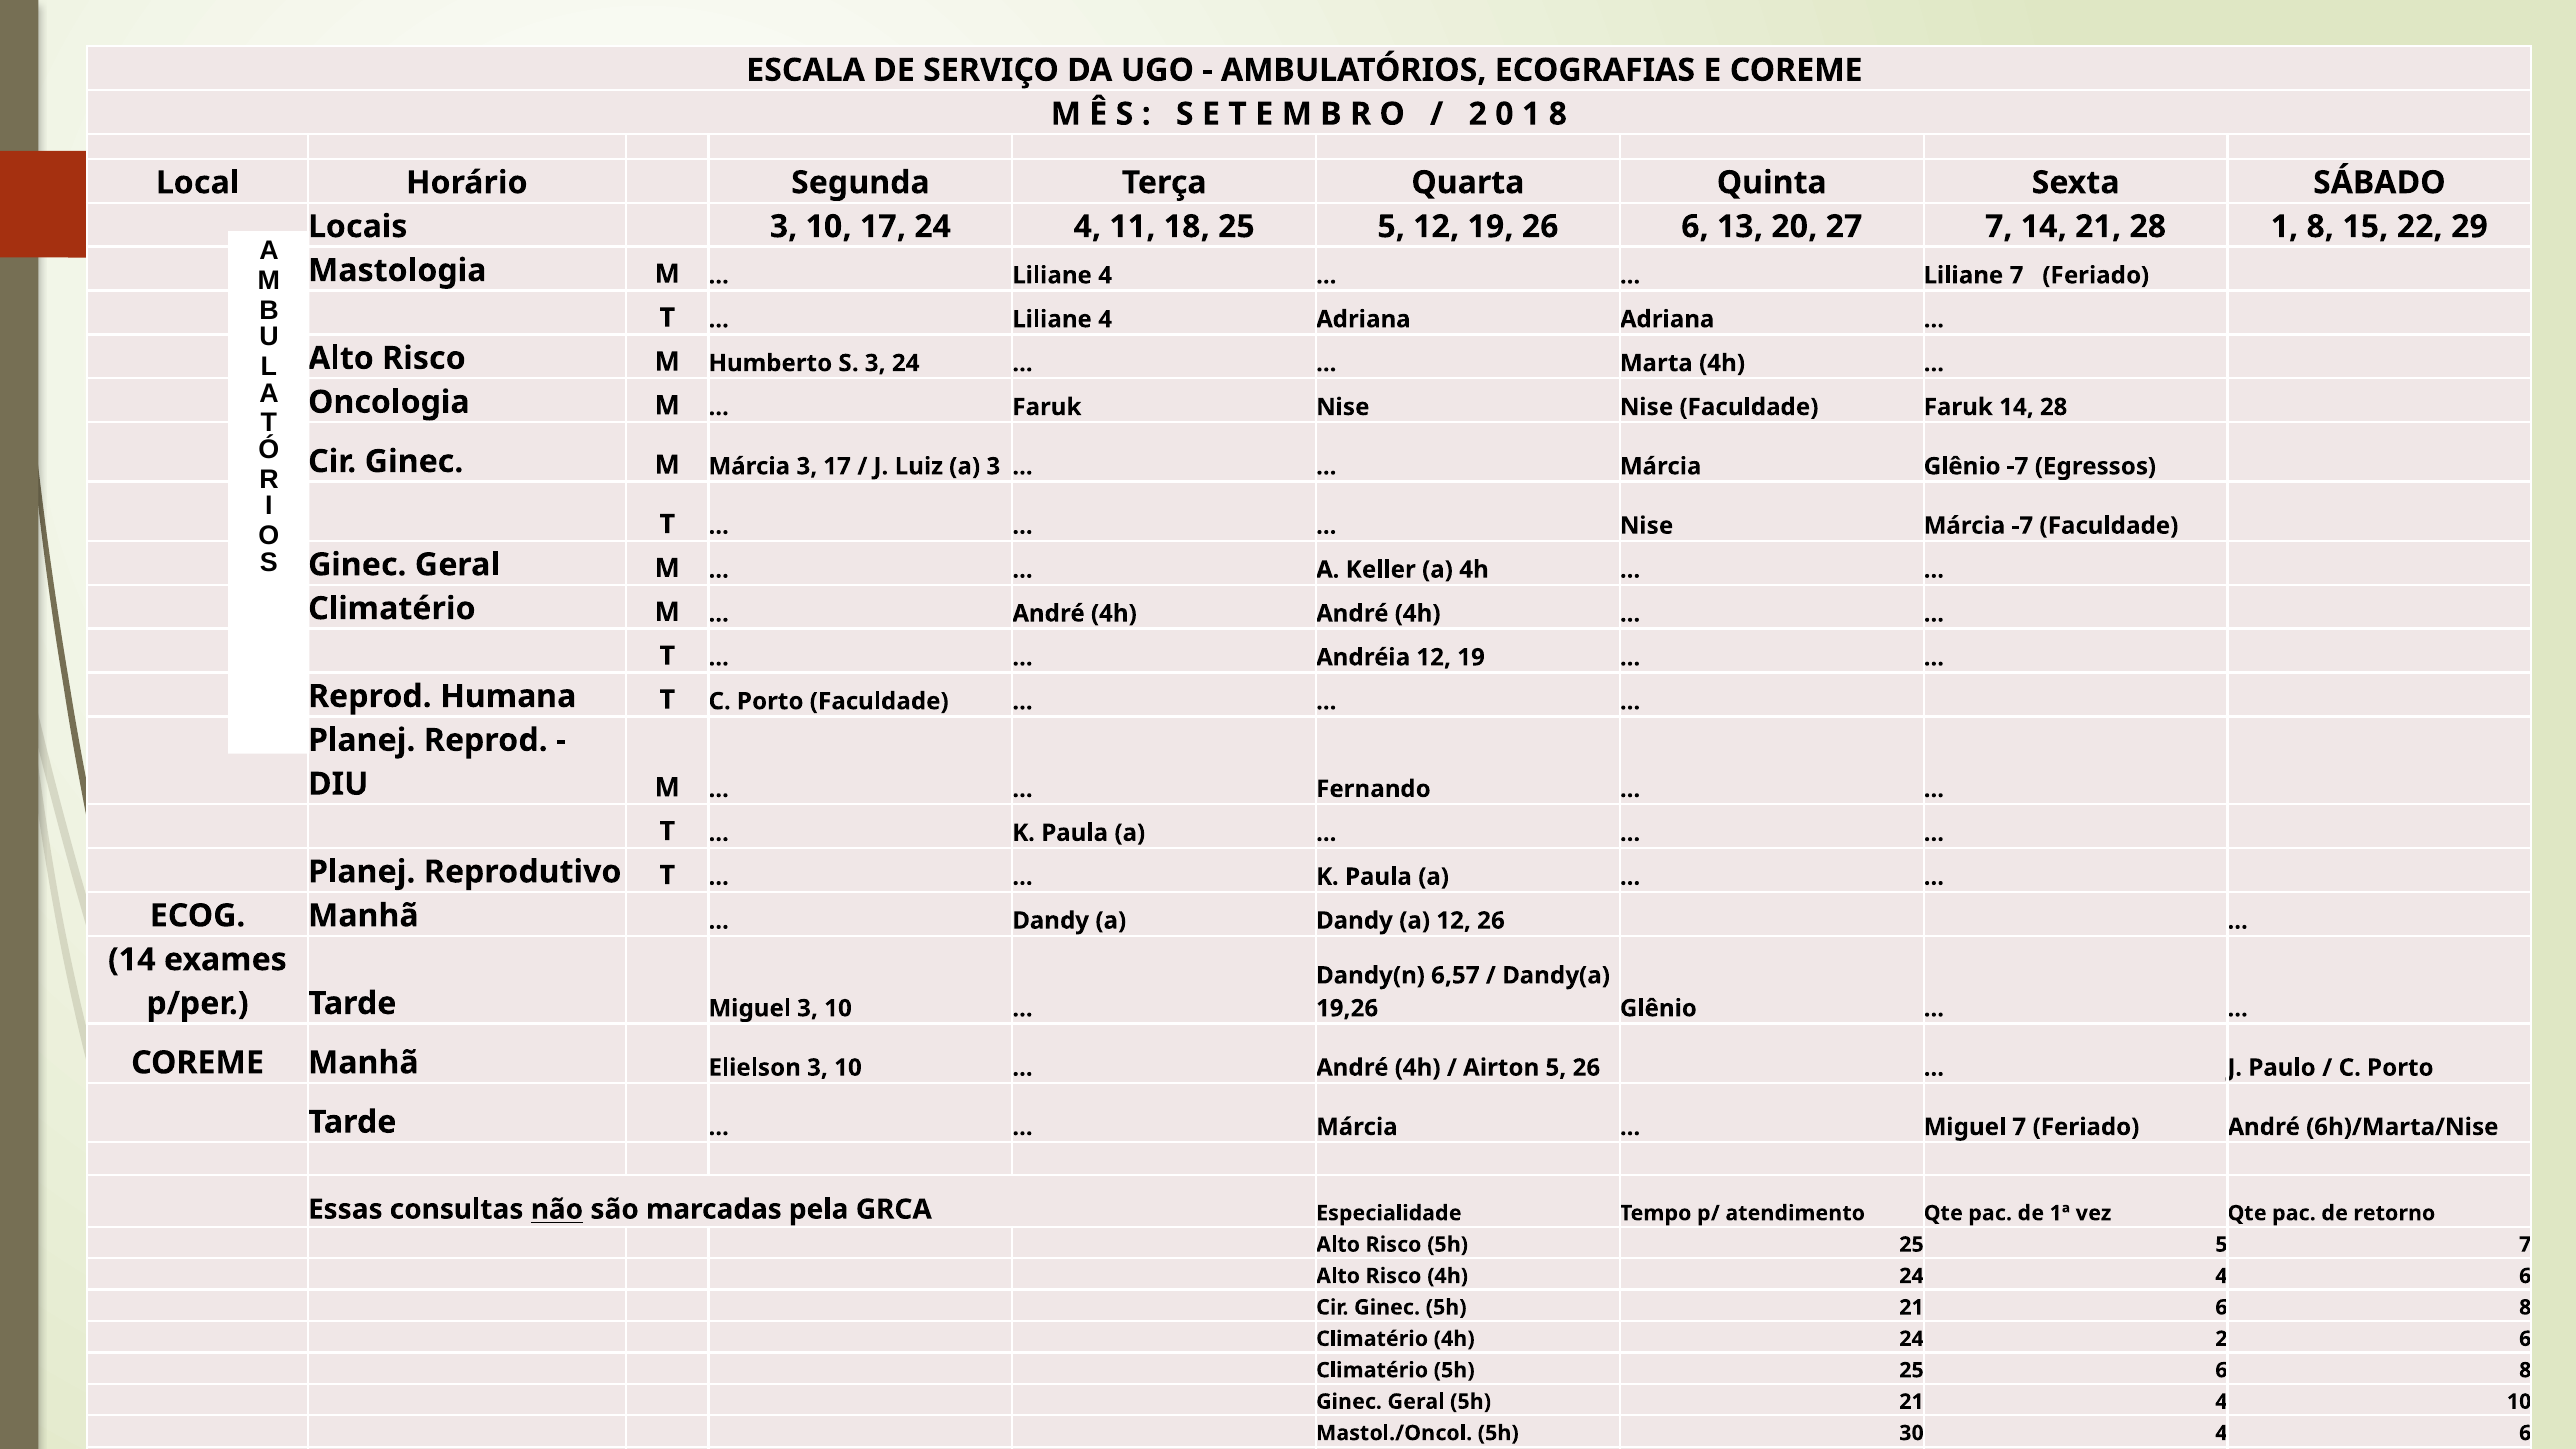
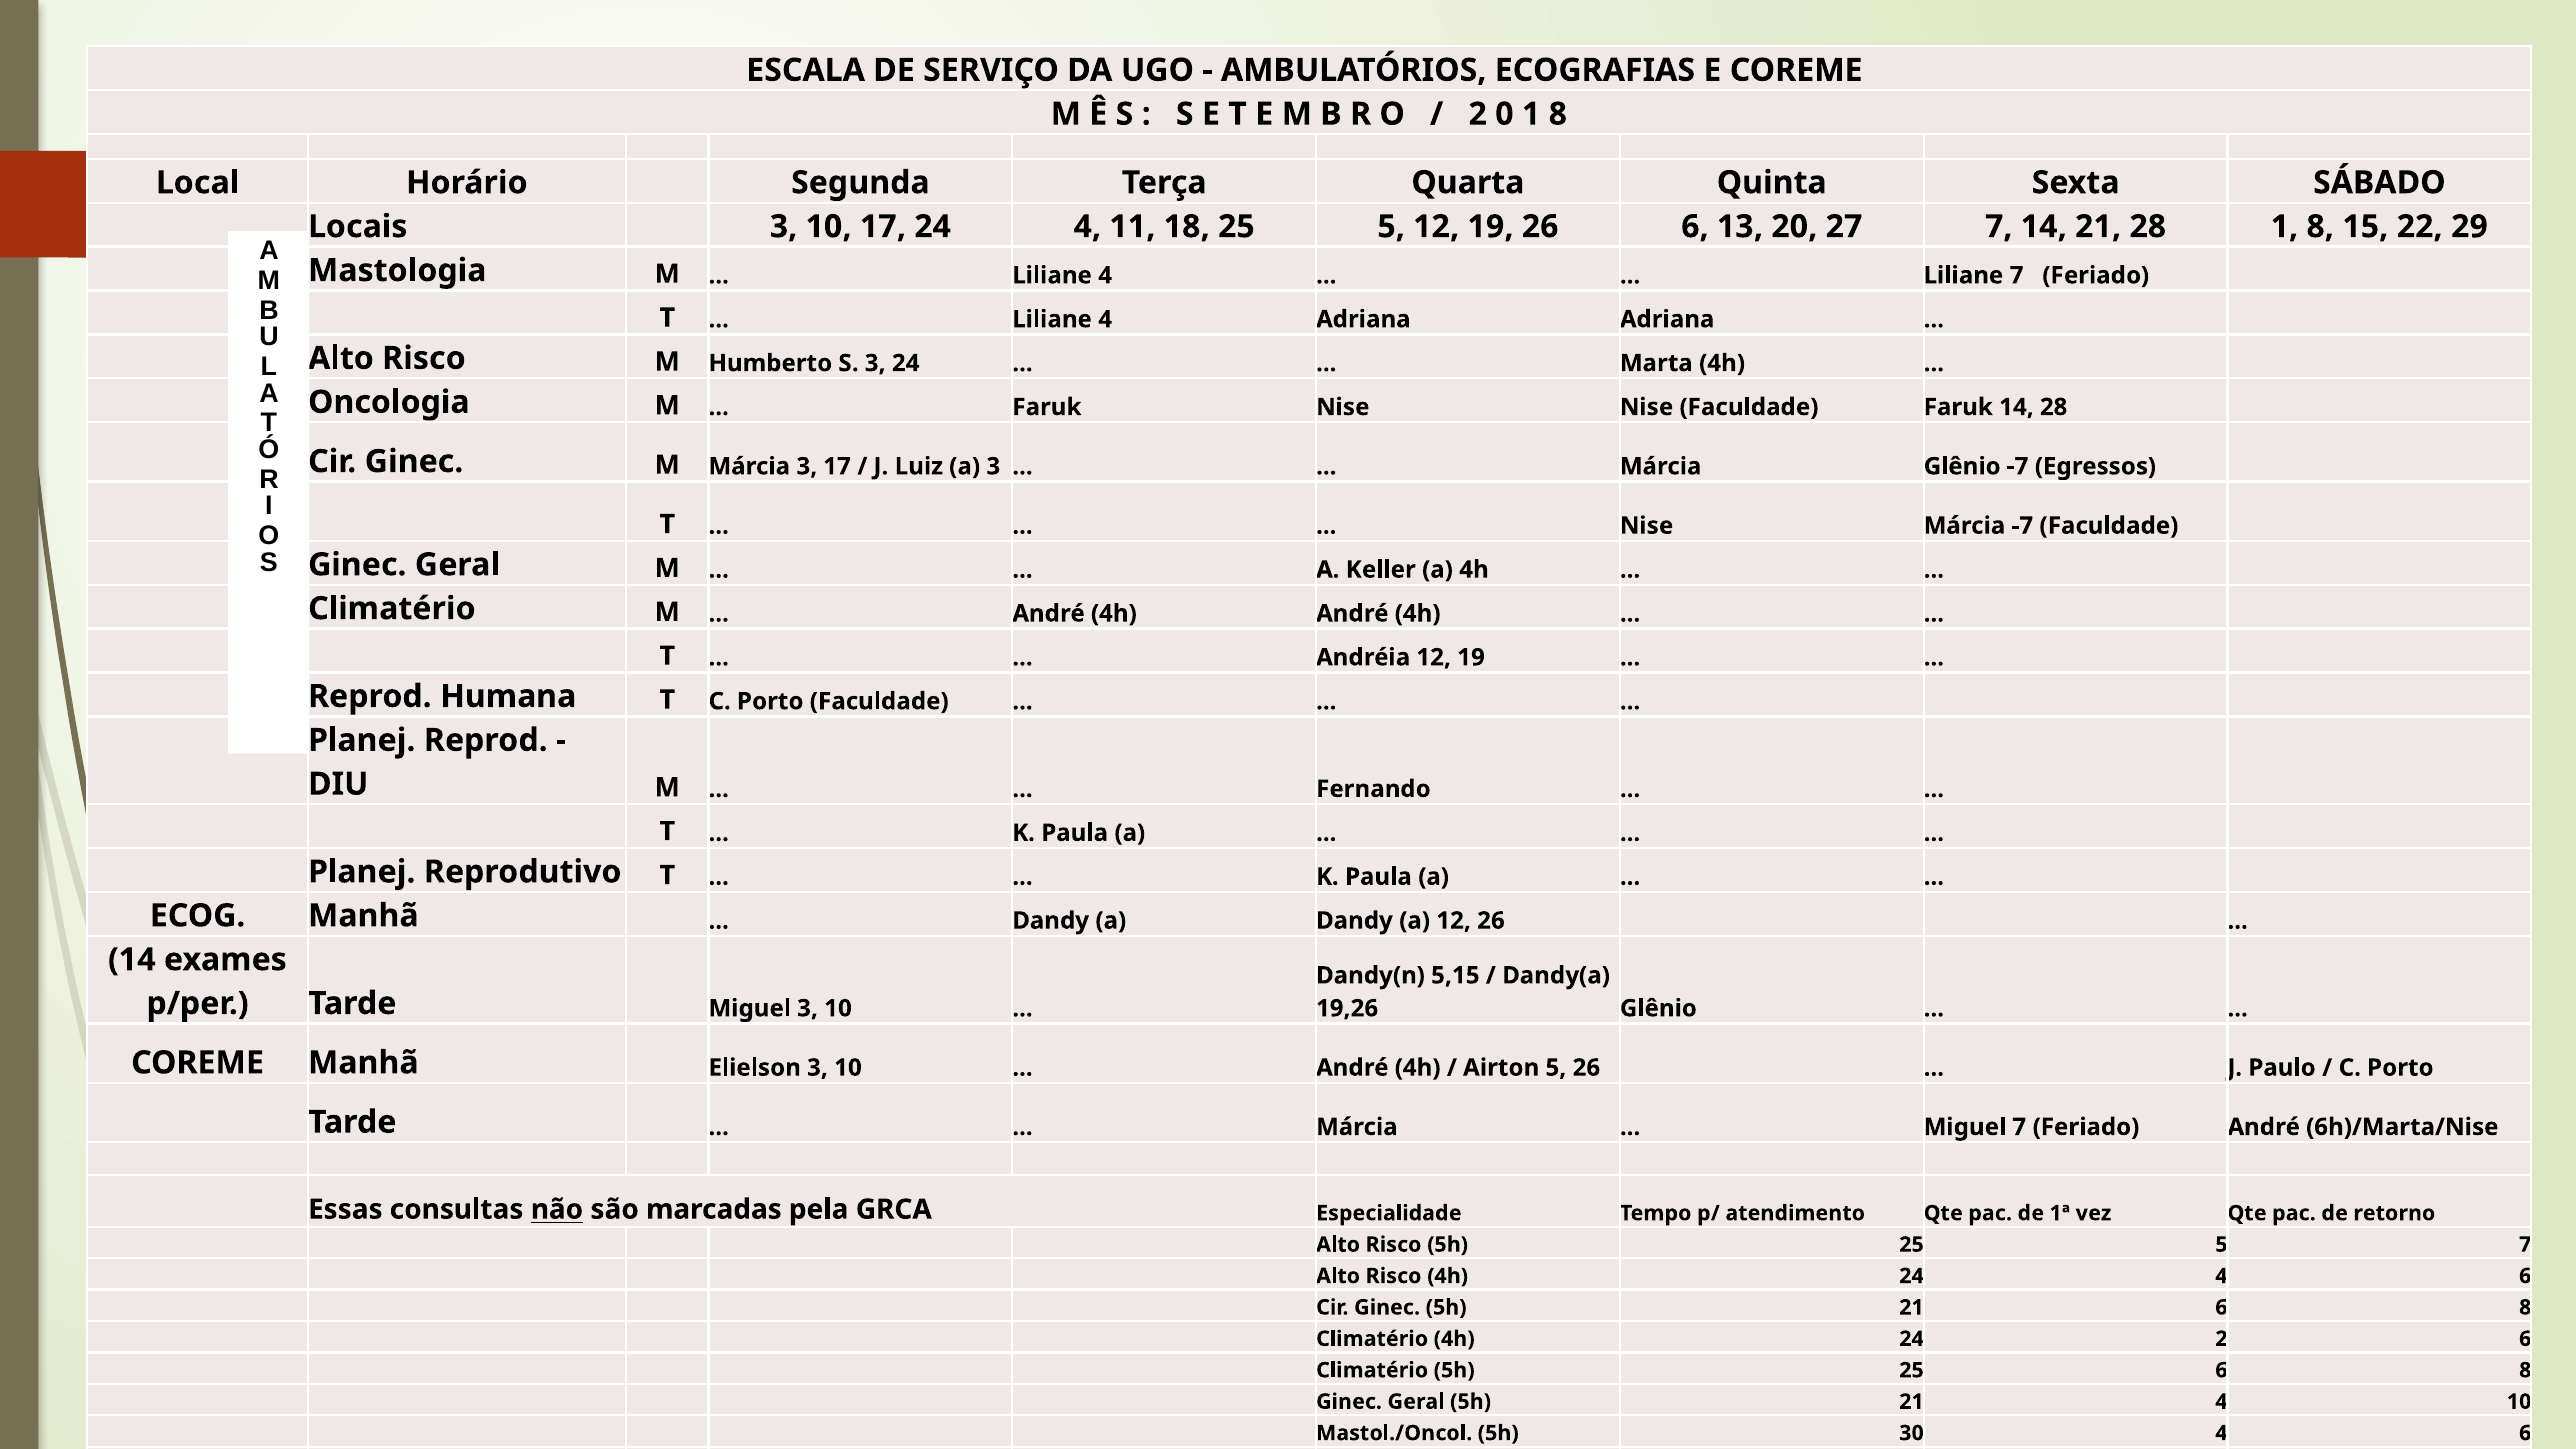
6,57: 6,57 -> 5,15
